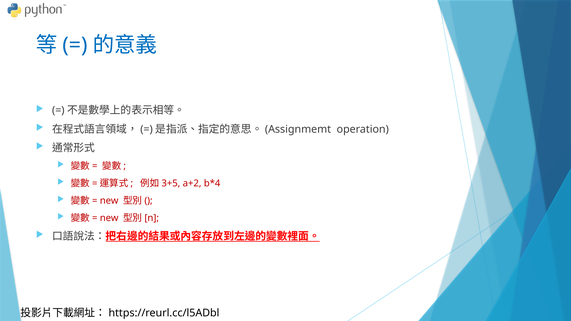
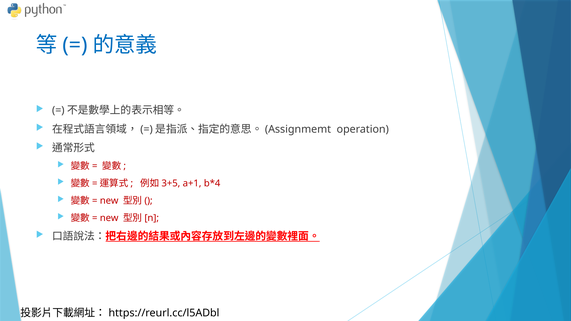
a+2: a+2 -> a+1
